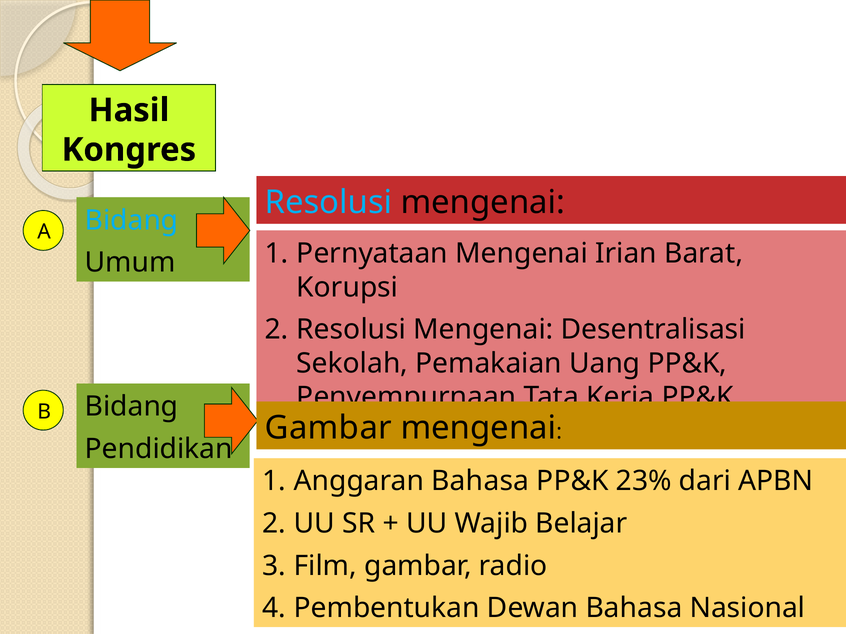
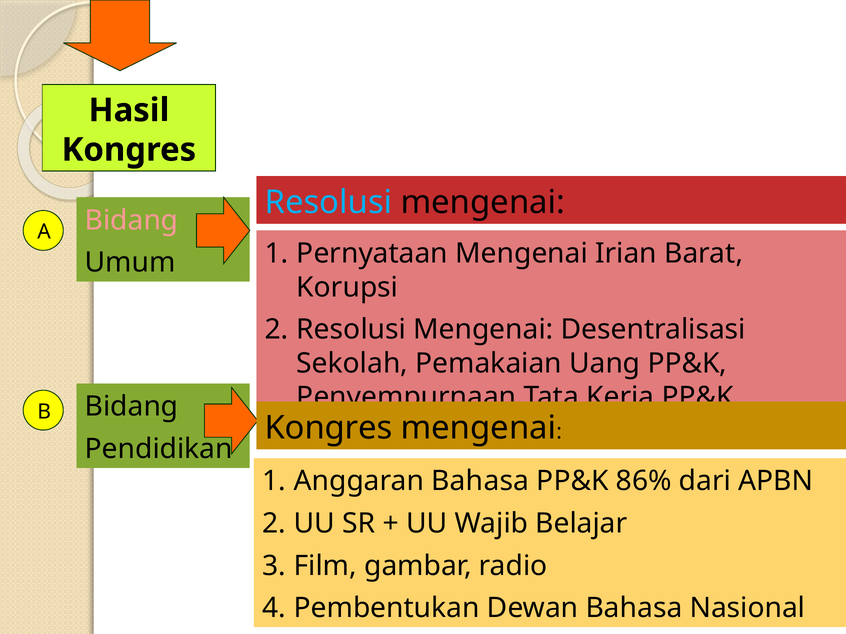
Bidang at (132, 220) colour: light blue -> pink
Gambar at (328, 428): Gambar -> Kongres
23%: 23% -> 86%
